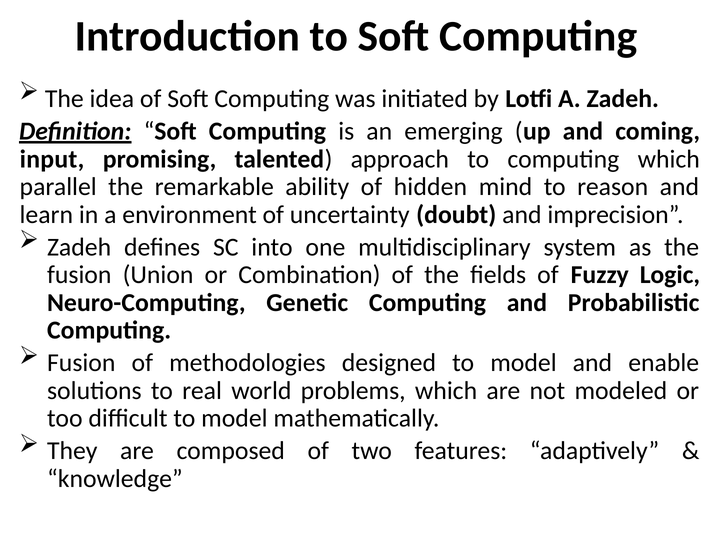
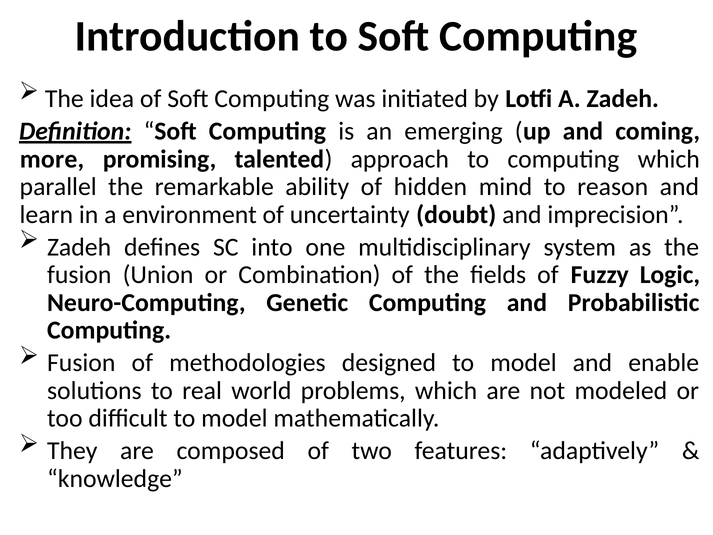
input: input -> more
